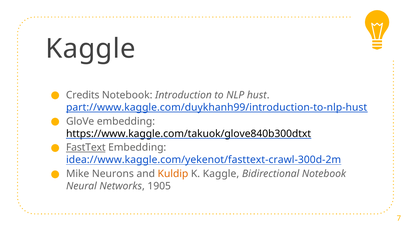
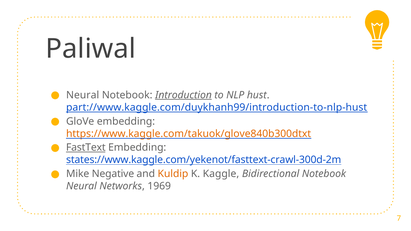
Kaggle at (91, 49): Kaggle -> Paliwal
Credits at (83, 95): Credits -> Neural
Introduction underline: none -> present
https://www.kaggle.com/takuok/glove840b300dtxt colour: black -> orange
idea://www.kaggle.com/yekenot/fasttext-crawl-300d-2m: idea://www.kaggle.com/yekenot/fasttext-crawl-300d-2m -> states://www.kaggle.com/yekenot/fasttext-crawl-300d-2m
Neurons: Neurons -> Negative
1905: 1905 -> 1969
